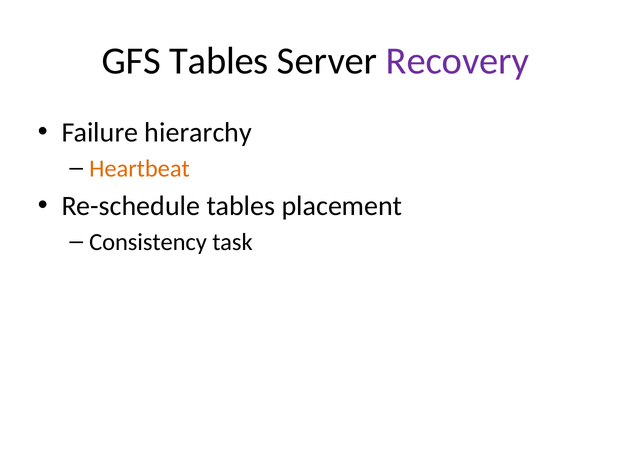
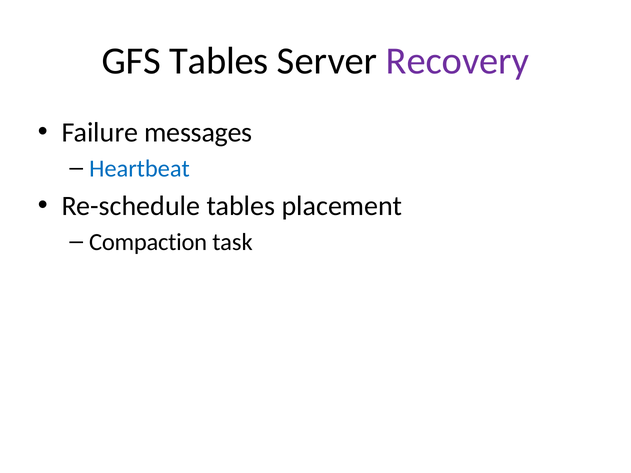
hierarchy: hierarchy -> messages
Heartbeat colour: orange -> blue
Consistency: Consistency -> Compaction
